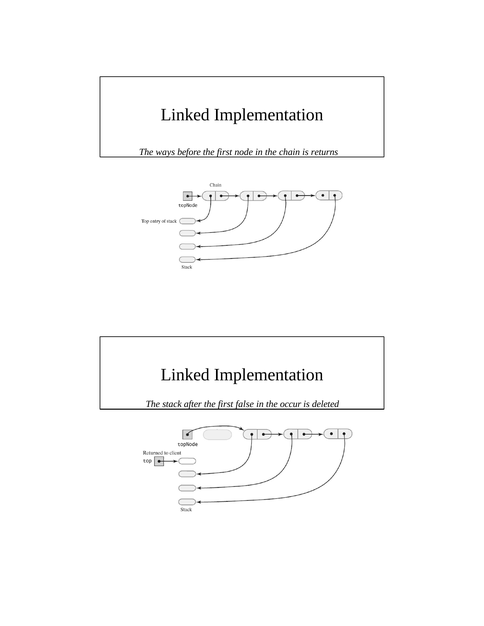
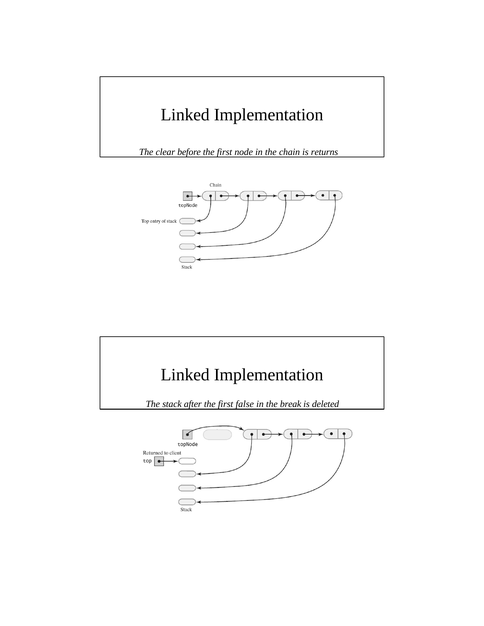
ways: ways -> clear
occur: occur -> break
